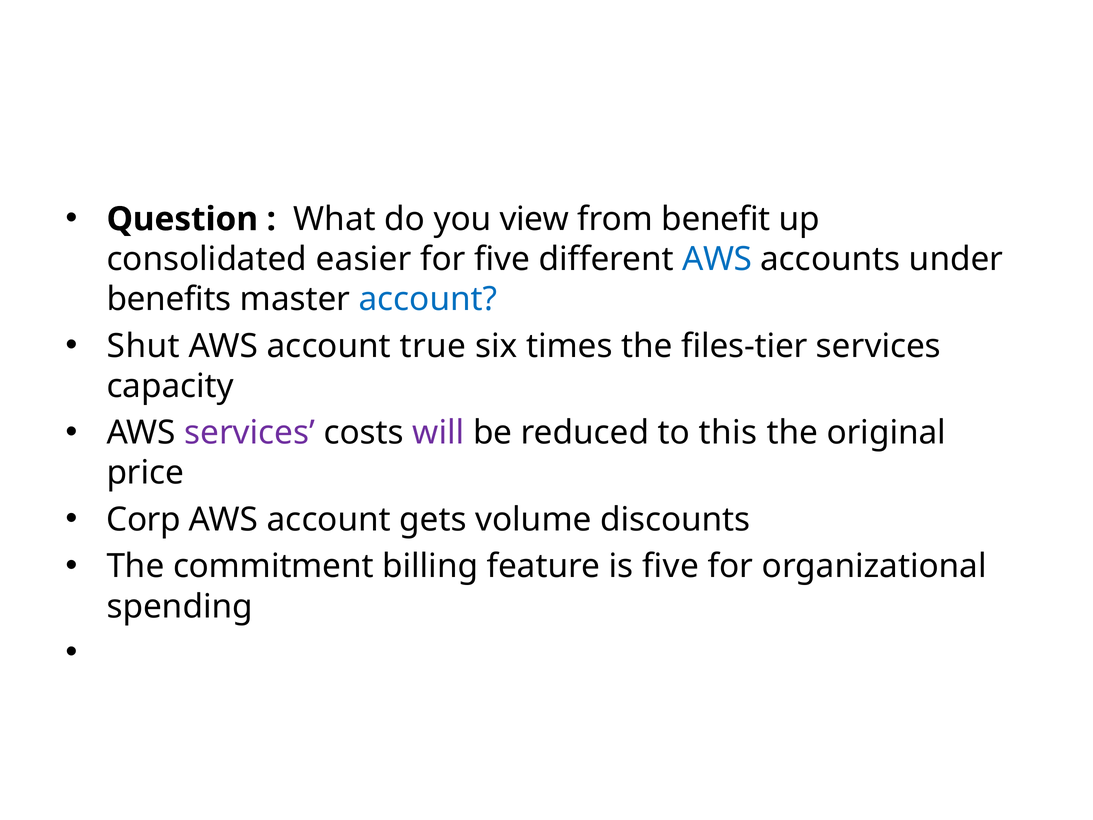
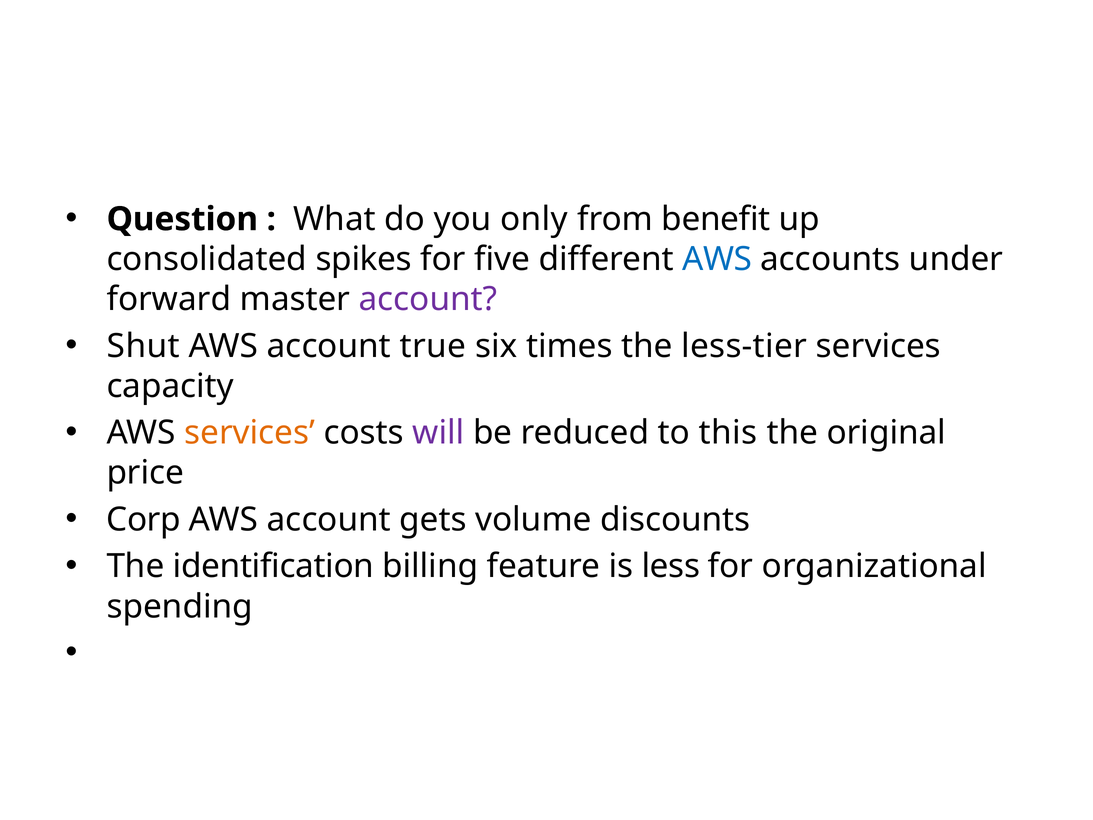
view: view -> only
easier: easier -> spikes
benefits: benefits -> forward
account at (428, 299) colour: blue -> purple
files-tier: files-tier -> less-tier
services at (250, 433) colour: purple -> orange
commitment: commitment -> identification
is five: five -> less
